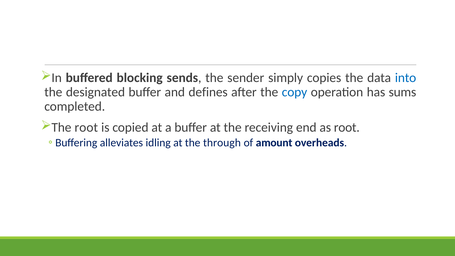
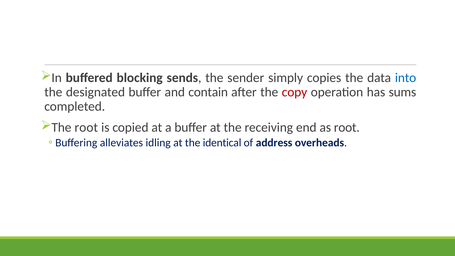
defines: defines -> contain
copy colour: blue -> red
through: through -> identical
amount: amount -> address
